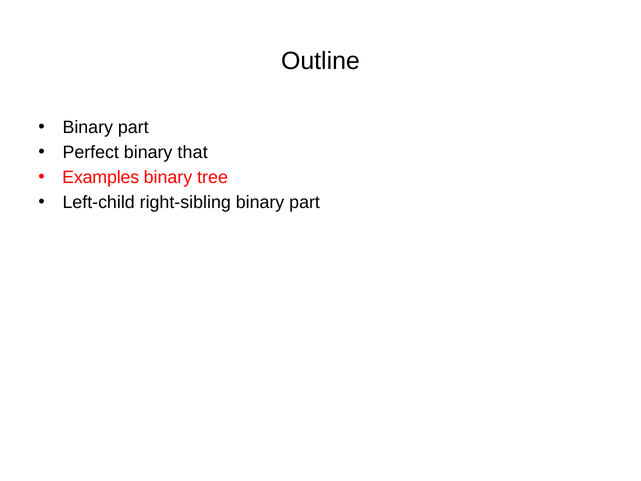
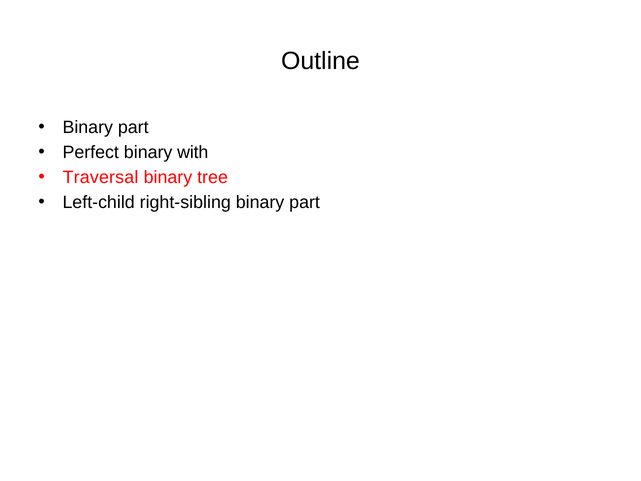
that: that -> with
Examples: Examples -> Traversal
